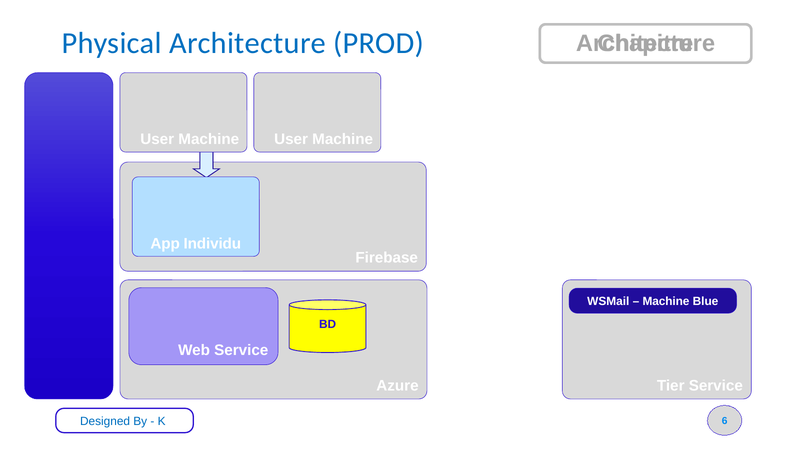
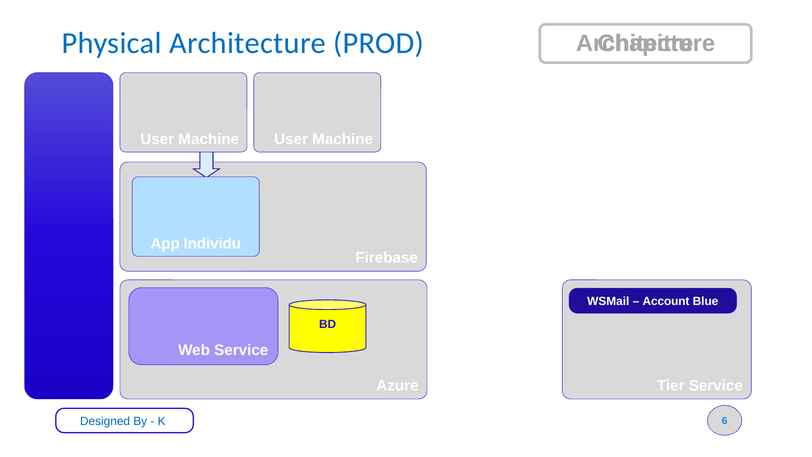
Machine at (666, 301): Machine -> Account
